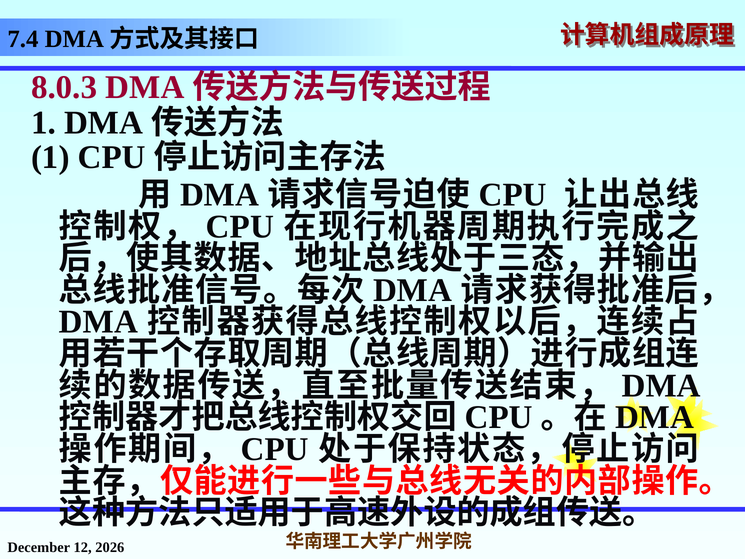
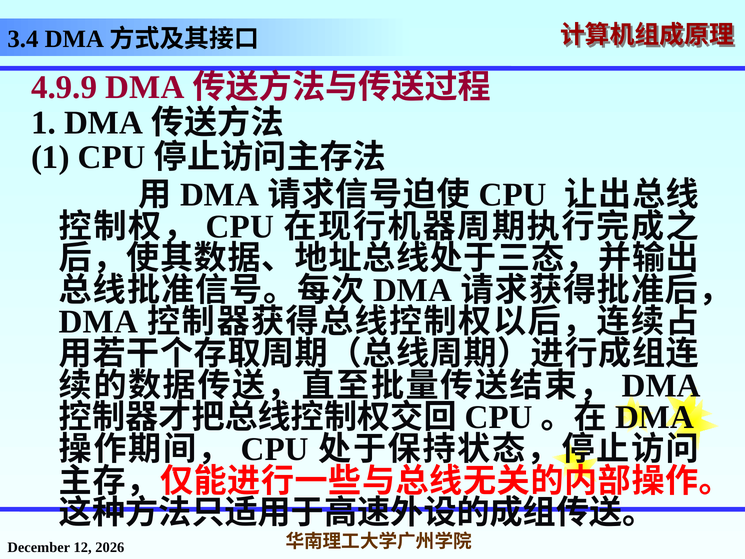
7.4: 7.4 -> 3.4
8.0.3: 8.0.3 -> 4.9.9
